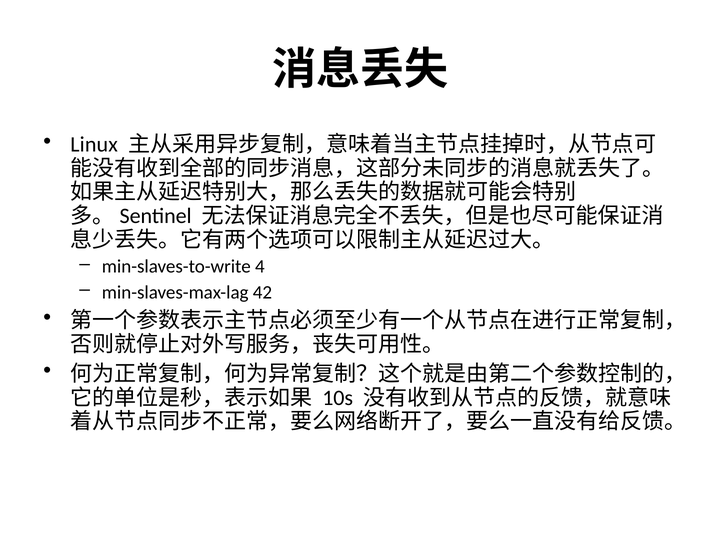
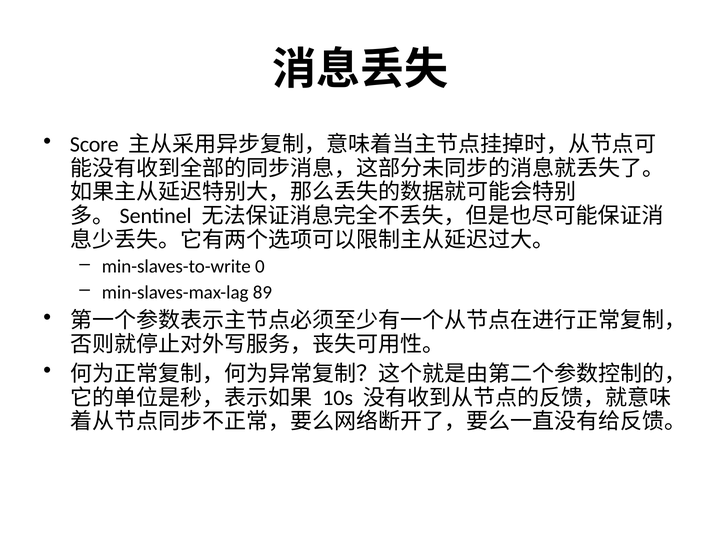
Linux: Linux -> Score
4: 4 -> 0
42: 42 -> 89
